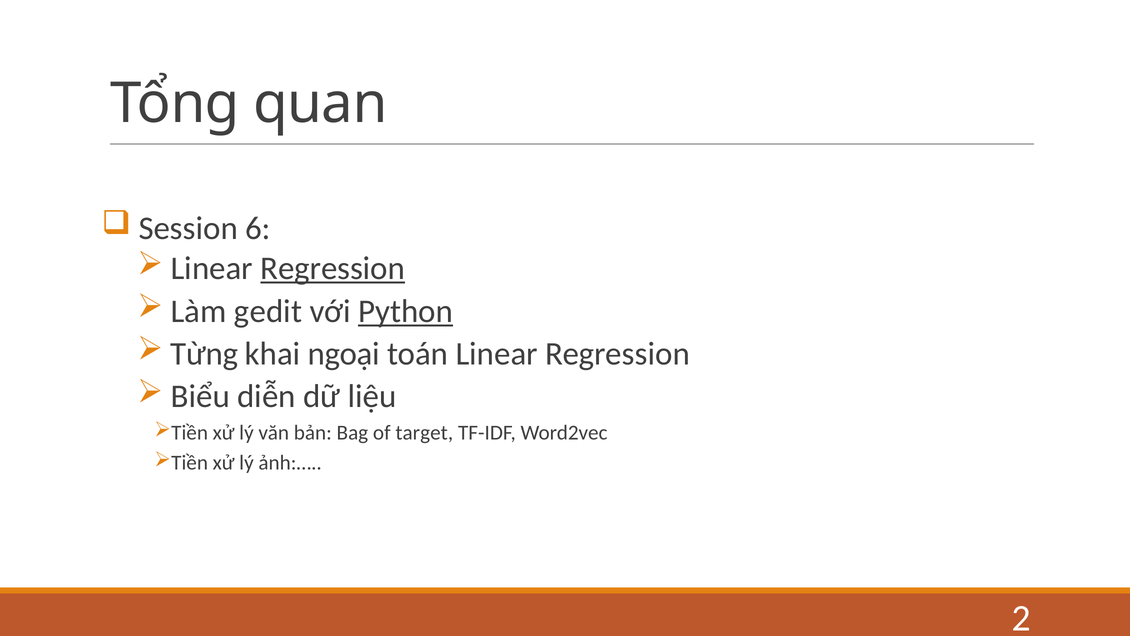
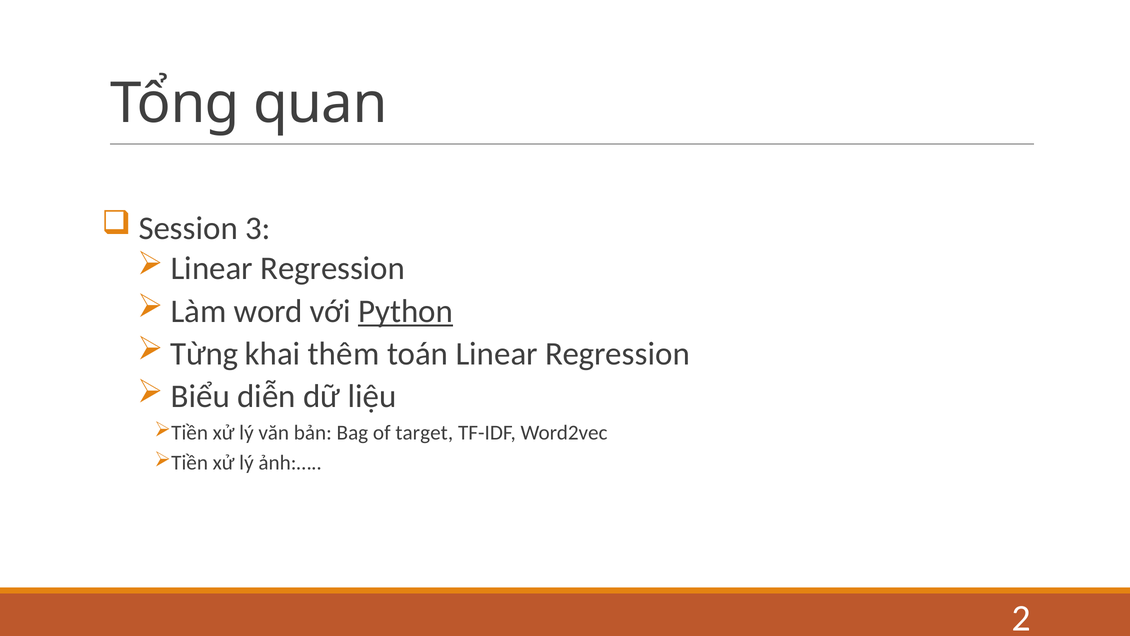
6: 6 -> 3
Regression at (333, 268) underline: present -> none
gedit: gedit -> word
ngoại: ngoại -> thêm
